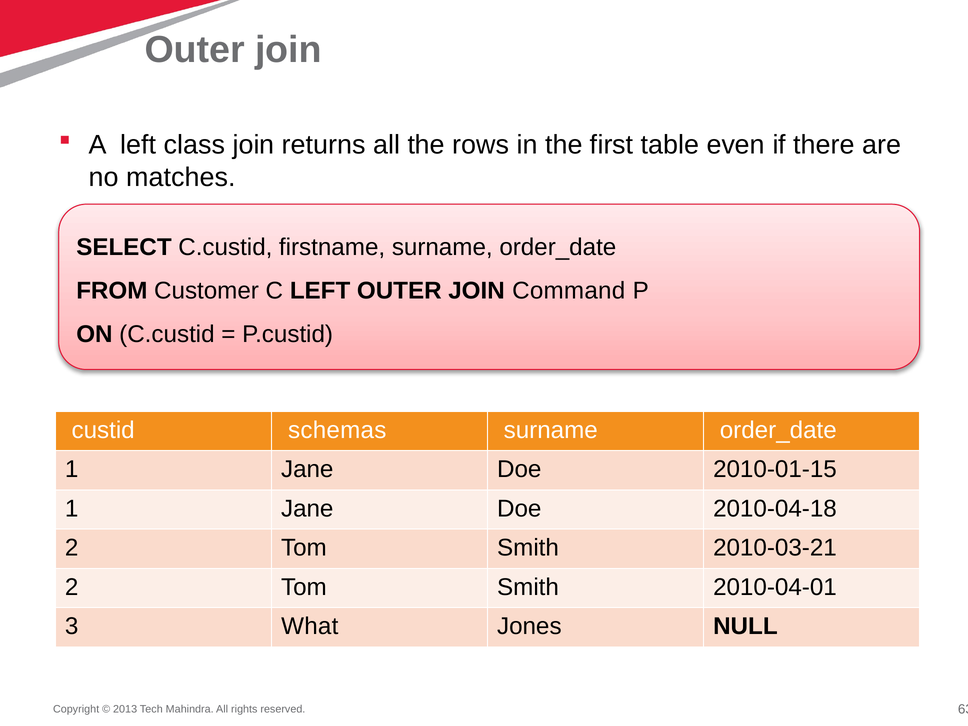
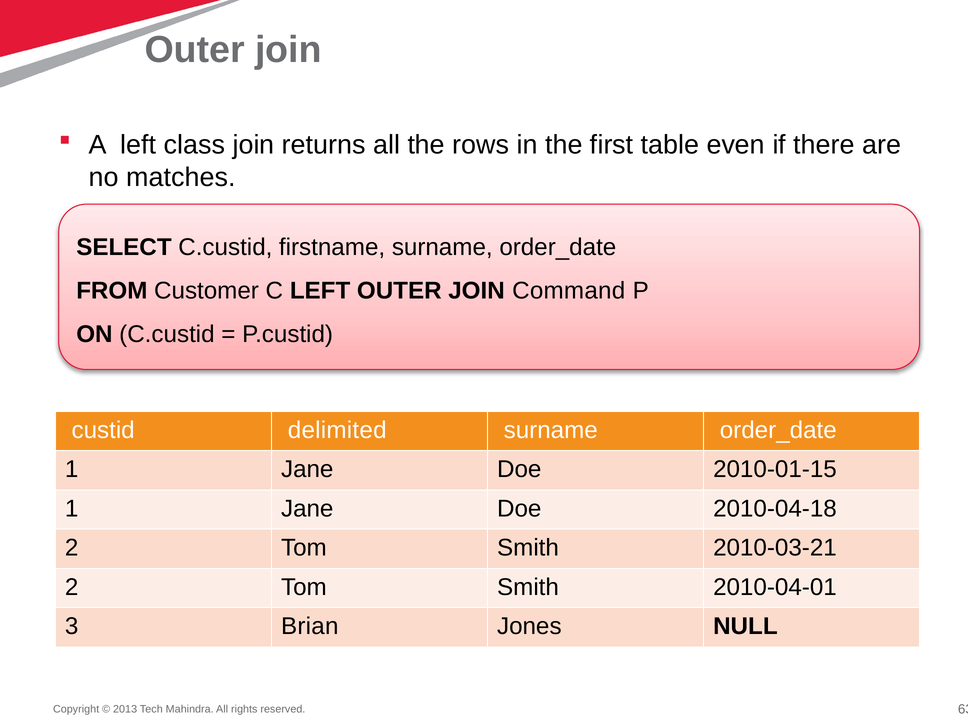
schemas: schemas -> delimited
What: What -> Brian
